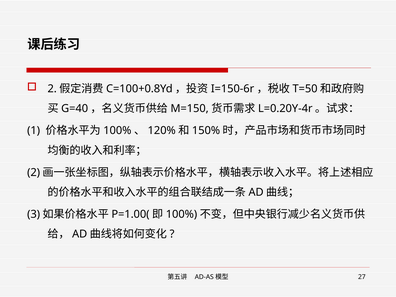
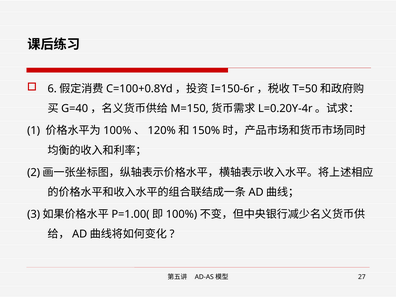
2 at (52, 89): 2 -> 6
